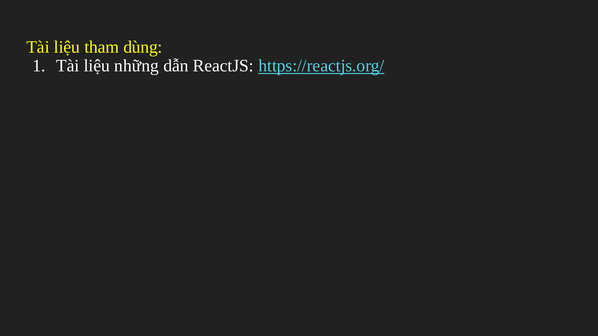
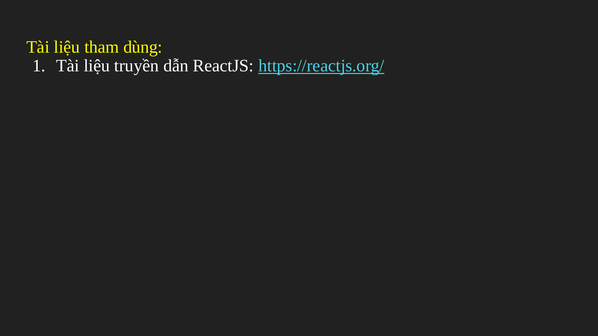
những: những -> truyền
